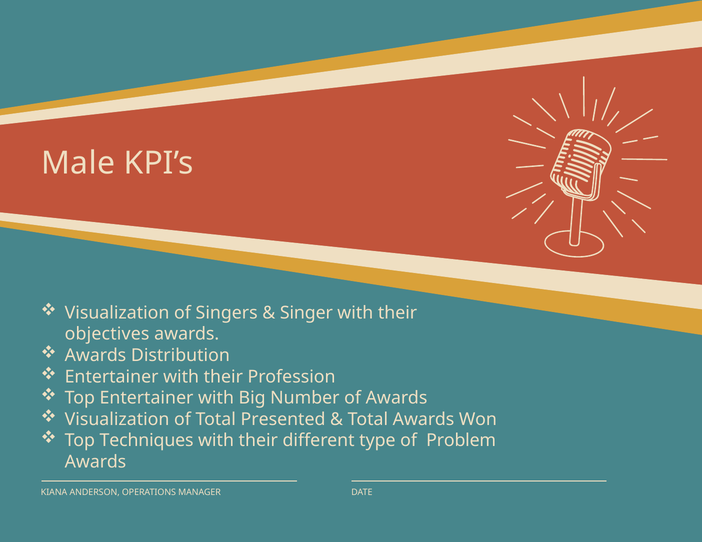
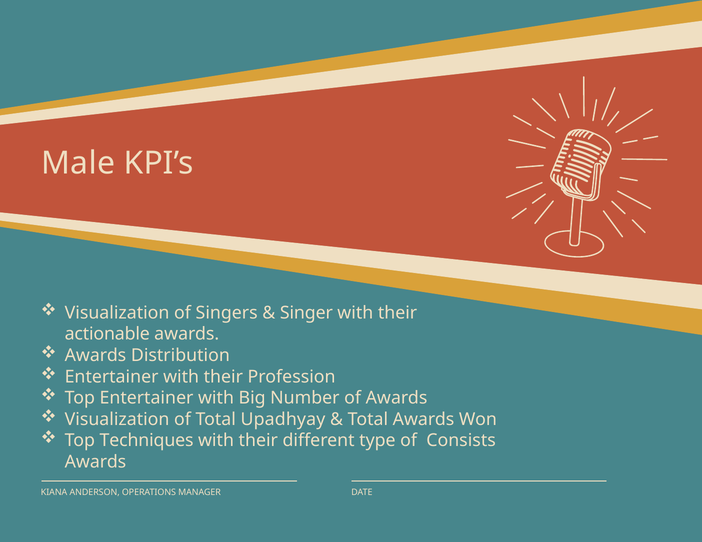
objectives: objectives -> actionable
Presented: Presented -> Upadhyay
Problem: Problem -> Consists
